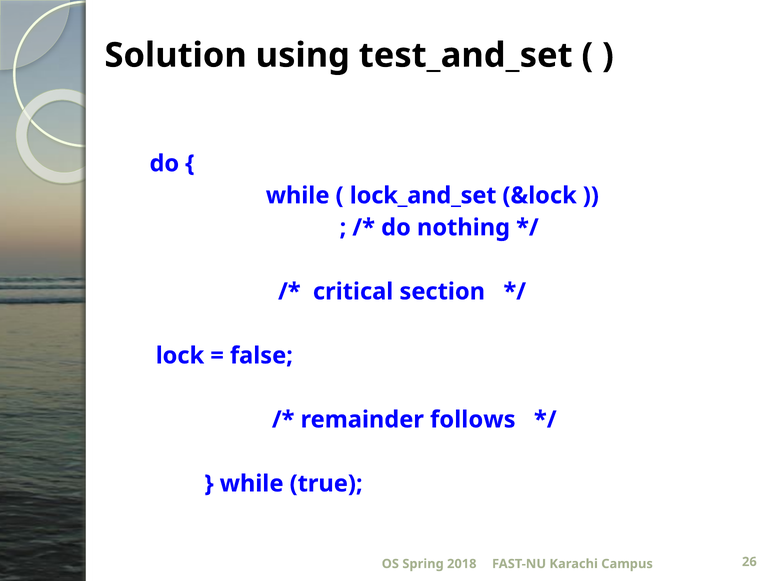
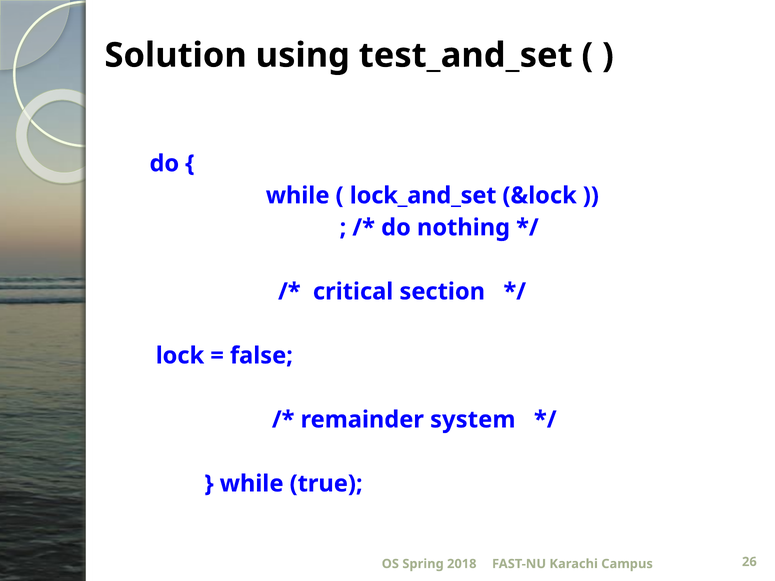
follows: follows -> system
